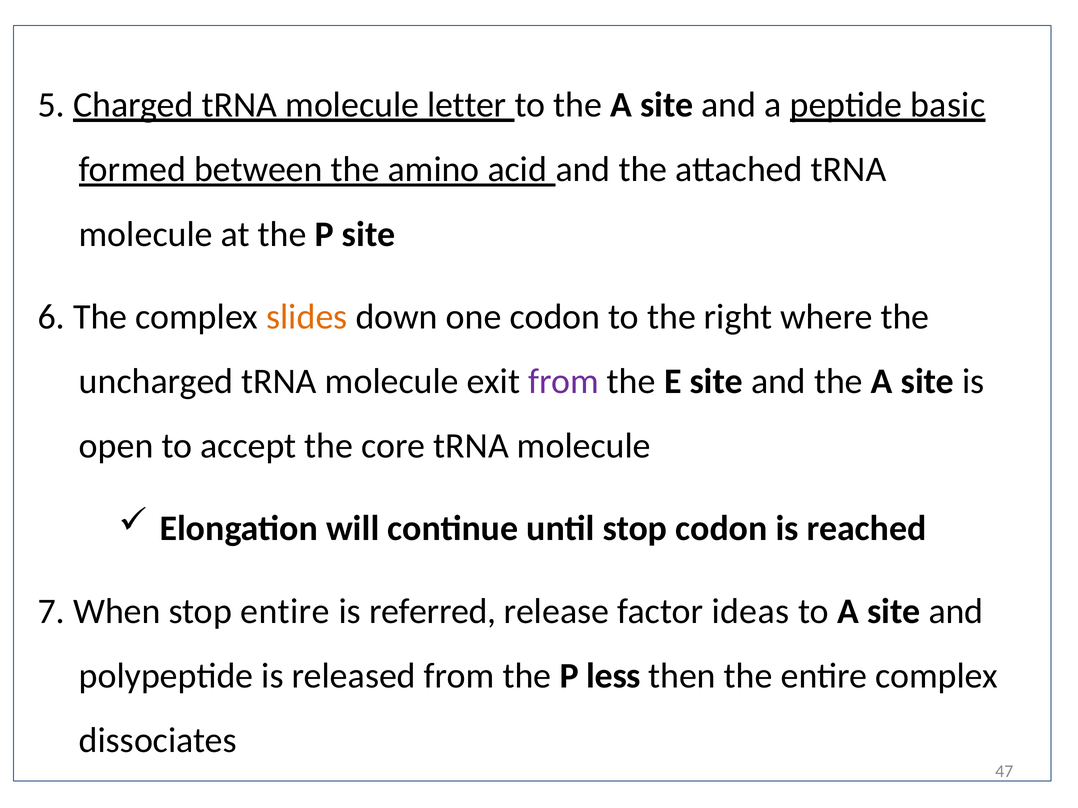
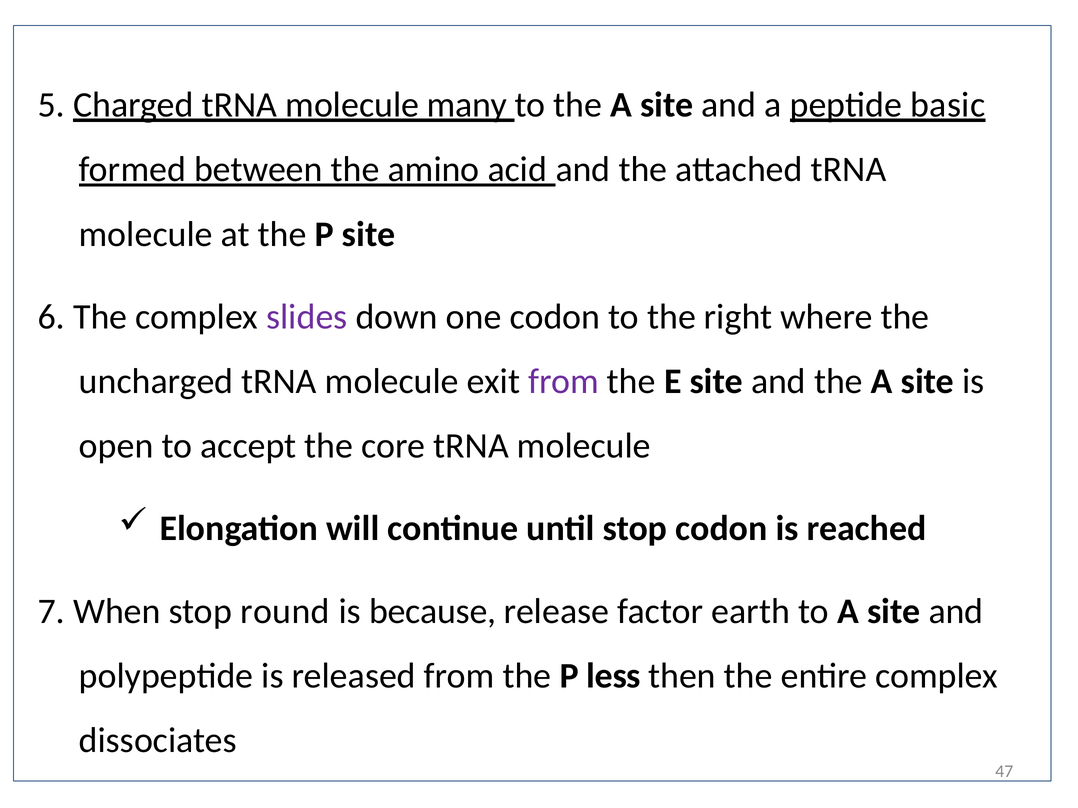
letter: letter -> many
slides colour: orange -> purple
stop entire: entire -> round
referred: referred -> because
ideas: ideas -> earth
